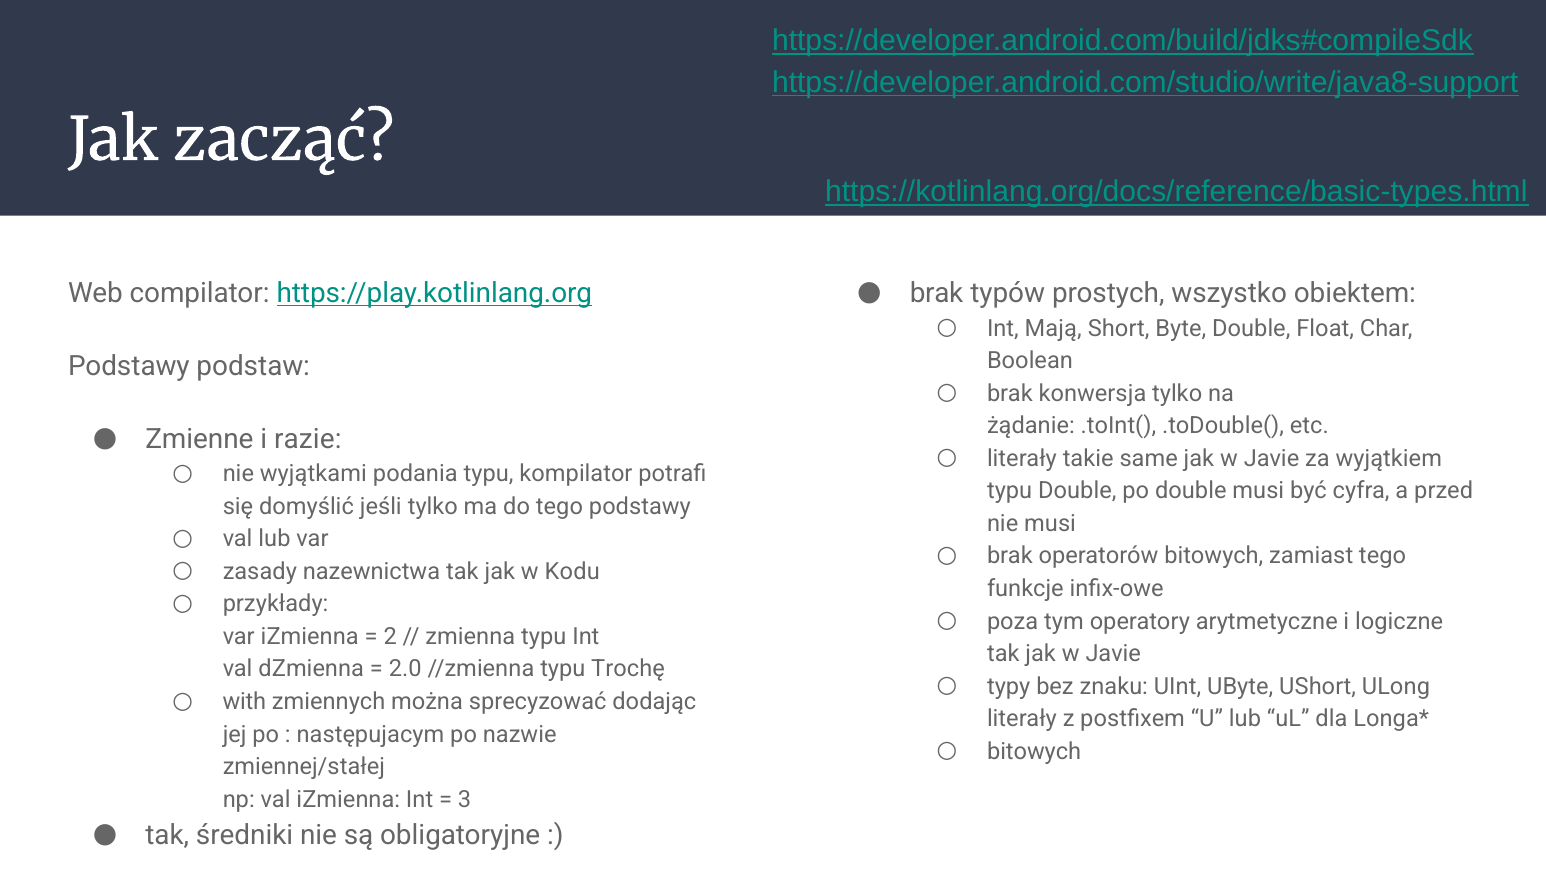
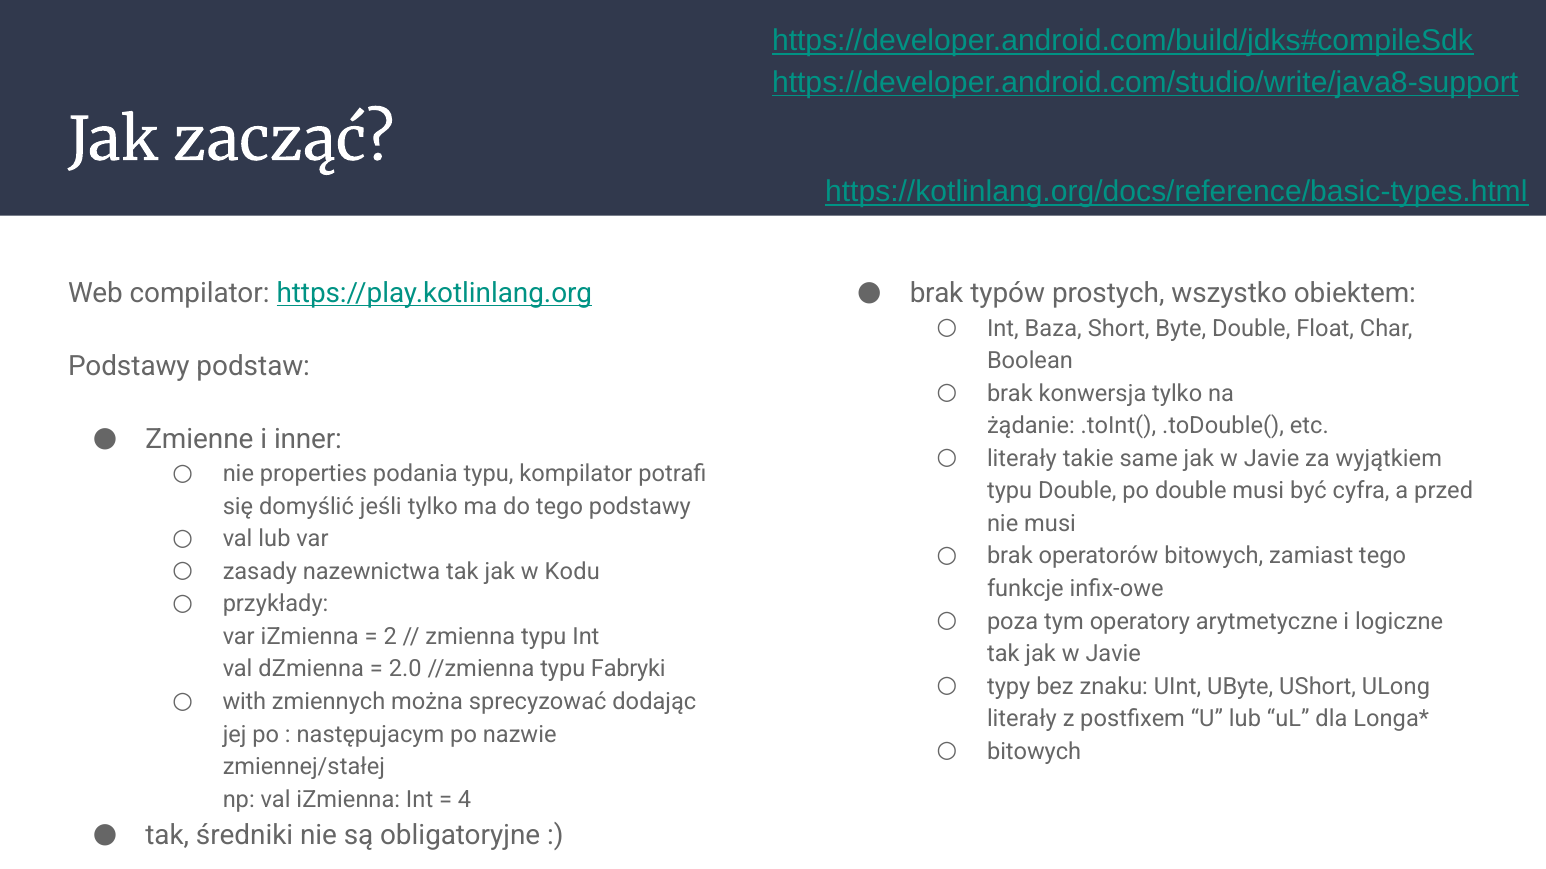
Mają: Mają -> Baza
razie: razie -> inner
wyjątkami: wyjątkami -> properties
Trochę: Trochę -> Fabryki
3: 3 -> 4
